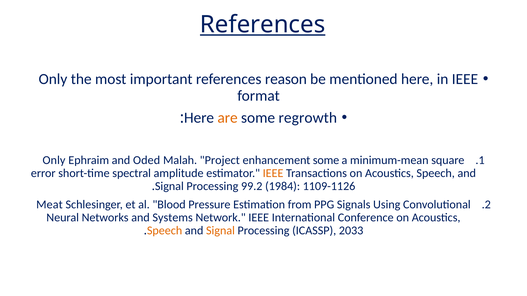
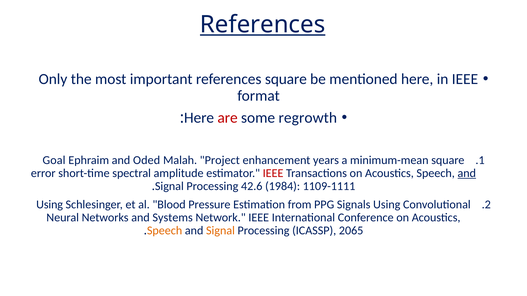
references reason: reason -> square
are colour: orange -> red
Only at (54, 160): Only -> Goal
enhancement some: some -> years
IEEE at (273, 173) colour: orange -> red
and at (467, 173) underline: none -> present
99.2: 99.2 -> 42.6
1109-1126: 1109-1126 -> 1109-1111
Meat at (49, 205): Meat -> Using
2033: 2033 -> 2065
